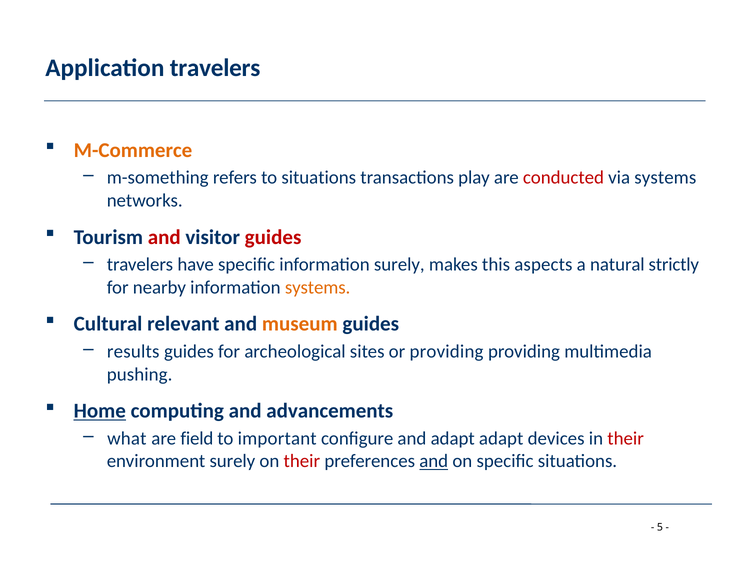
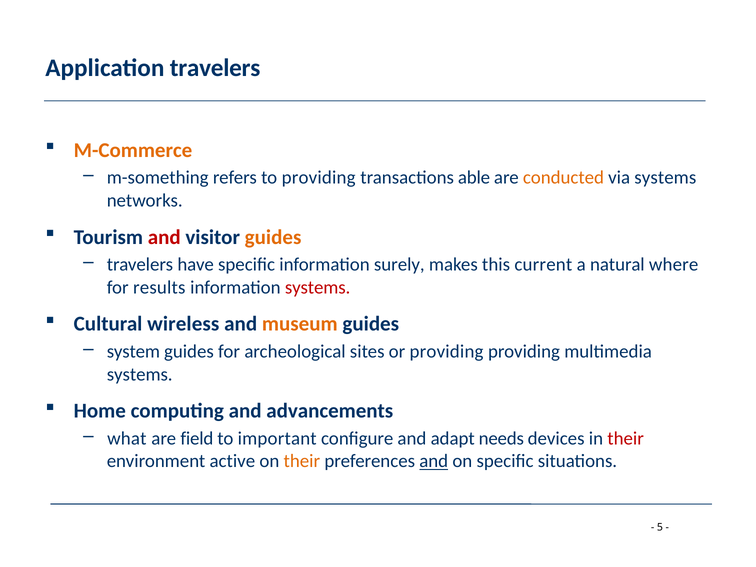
to situations: situations -> providing
play: play -> able
conducted colour: red -> orange
guides at (273, 237) colour: red -> orange
aspects: aspects -> current
strictly: strictly -> where
nearby: nearby -> results
systems at (318, 287) colour: orange -> red
relevant: relevant -> wireless
results: results -> system
pushing at (140, 374): pushing -> systems
Home underline: present -> none
adapt adapt: adapt -> needs
environment surely: surely -> active
their at (302, 461) colour: red -> orange
